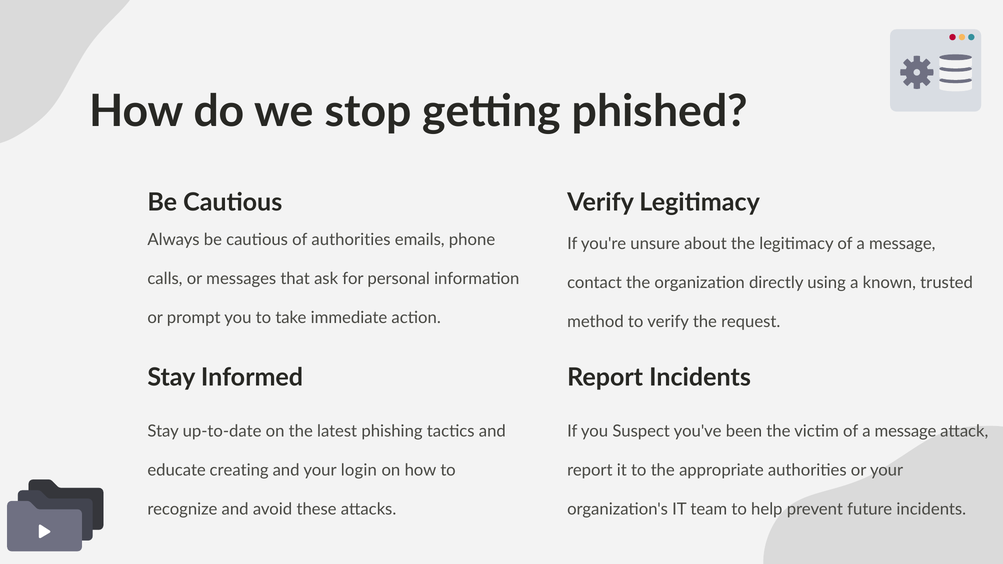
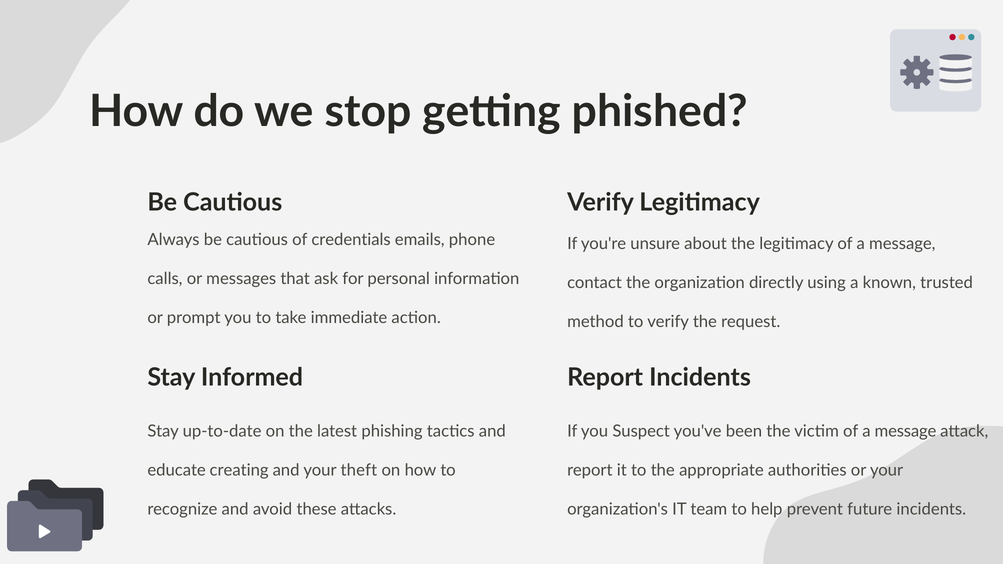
of authorities: authorities -> credentials
login: login -> theft
